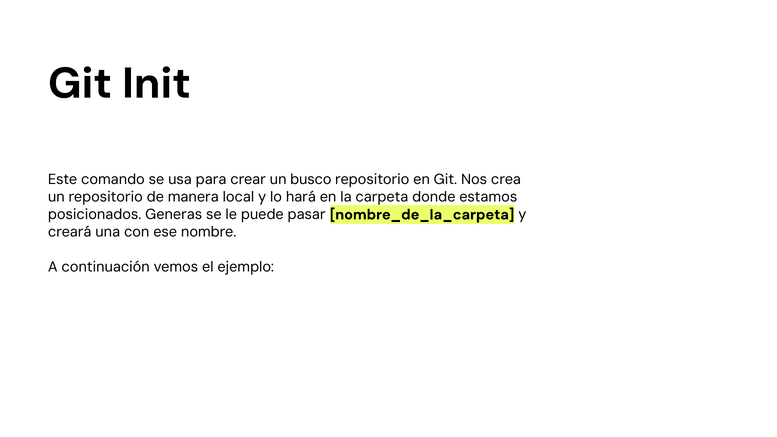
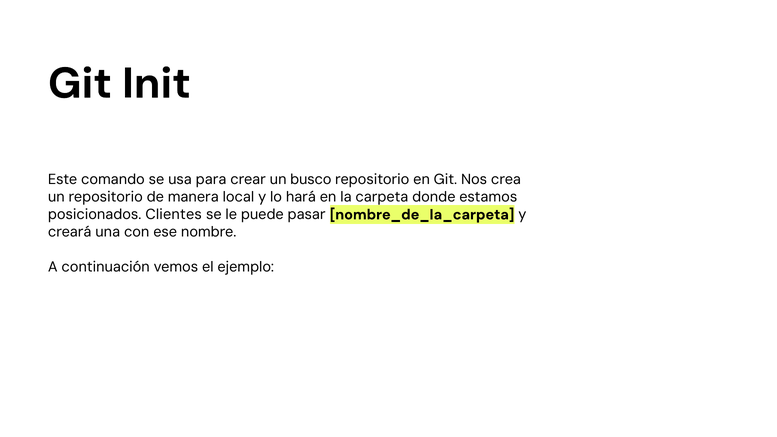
Generas: Generas -> Clientes
